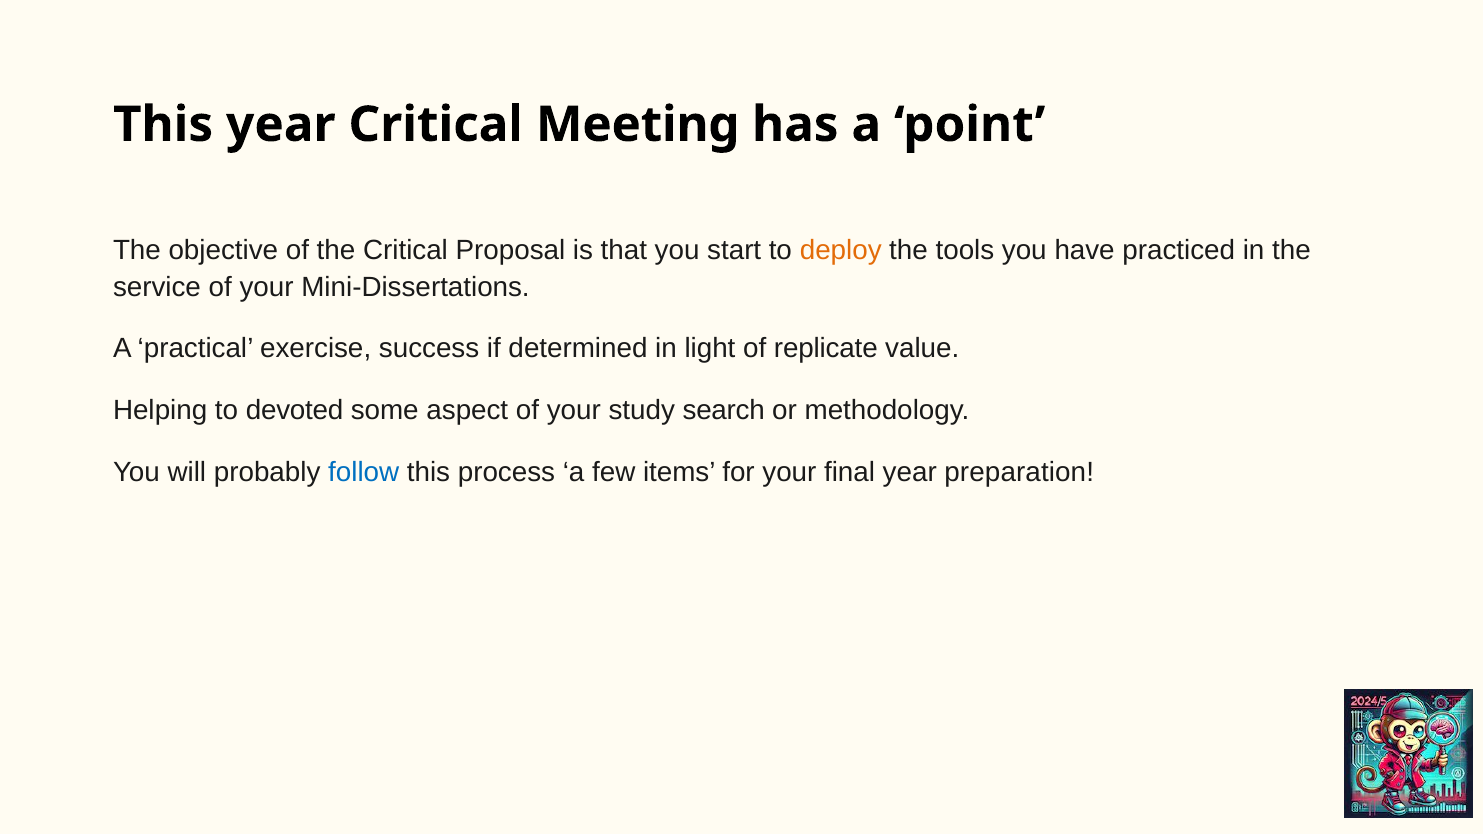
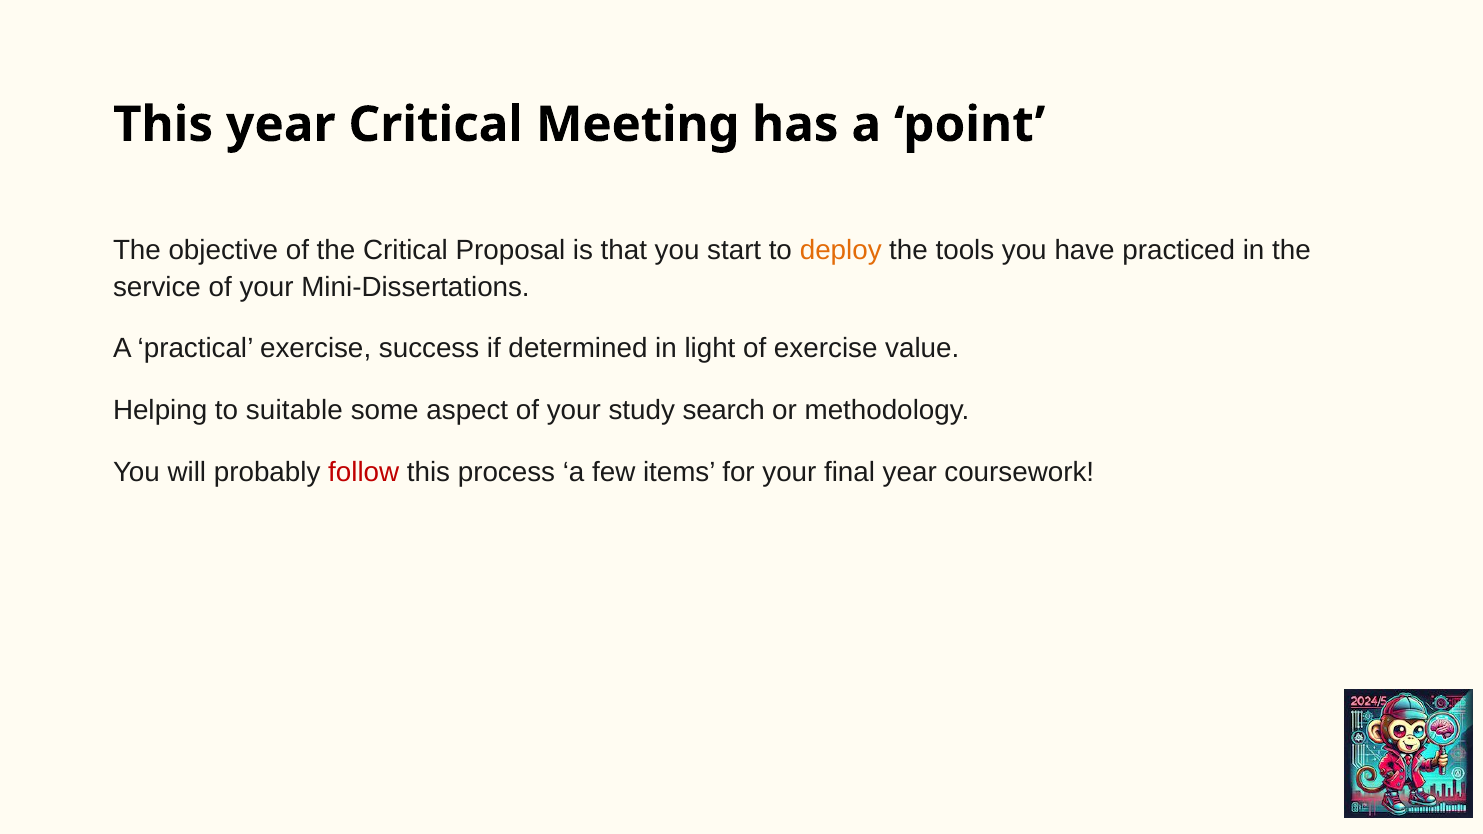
of replicate: replicate -> exercise
devoted: devoted -> suitable
follow colour: blue -> red
preparation: preparation -> coursework
